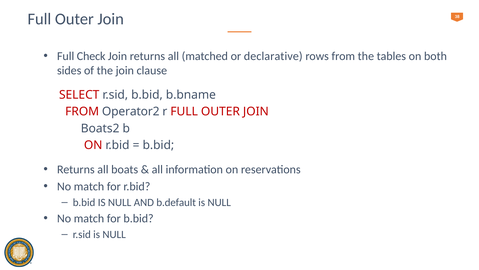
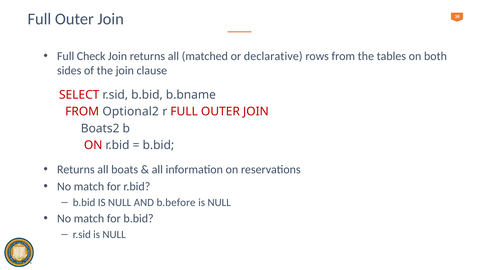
Operator2: Operator2 -> Optional2
b.default: b.default -> b.before
